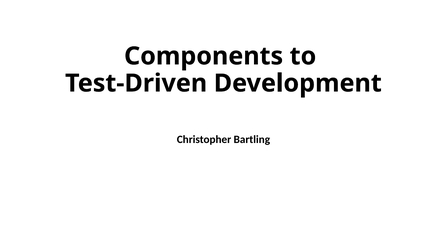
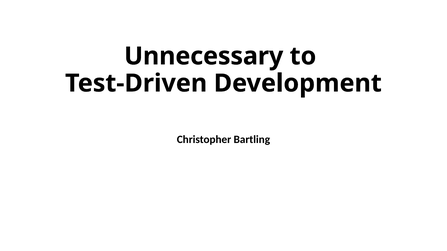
Components: Components -> Unnecessary
